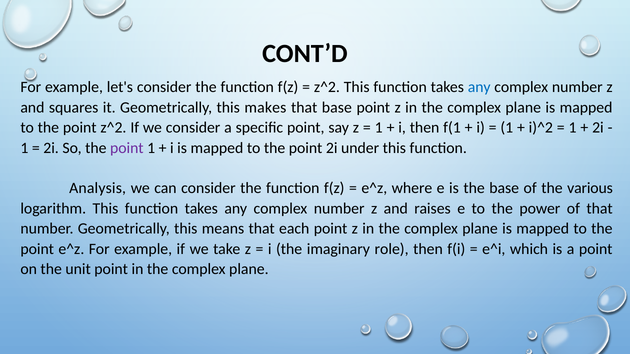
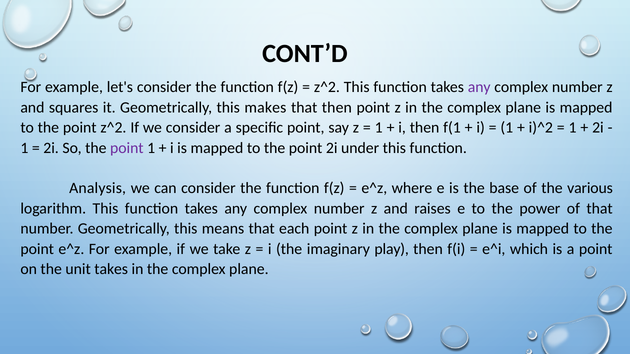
any at (479, 87) colour: blue -> purple
that base: base -> then
role: role -> play
unit point: point -> takes
